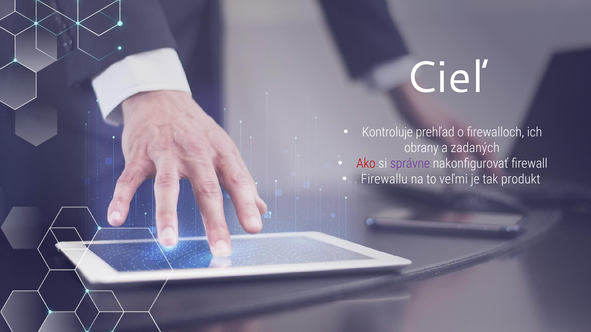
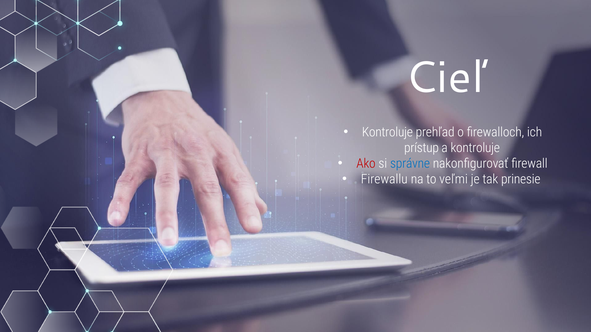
obrany: obrany -> prístup
a zadaných: zadaných -> kontroluje
správne colour: purple -> blue
produkt: produkt -> prinesie
